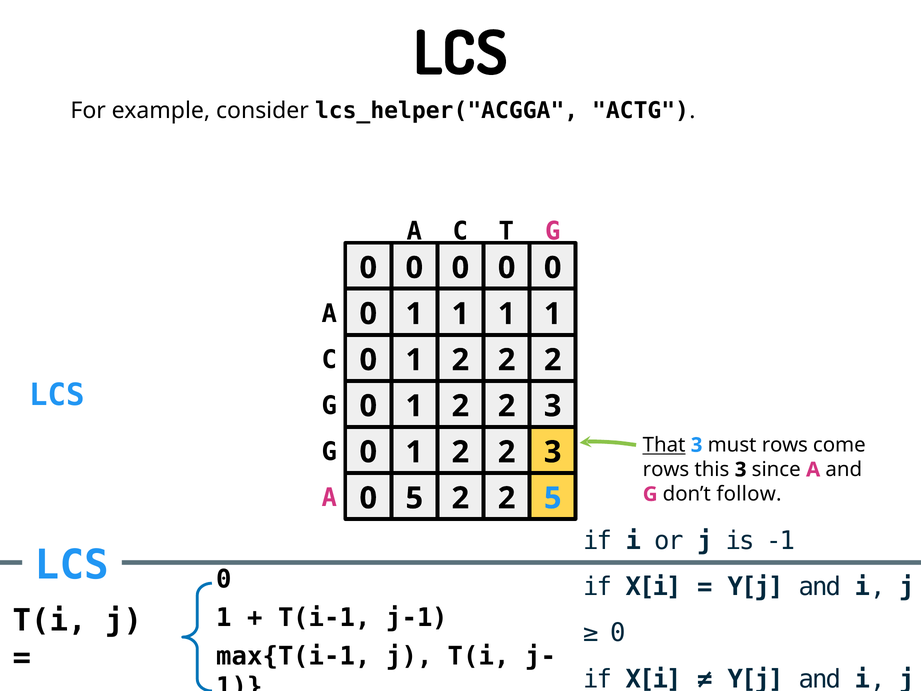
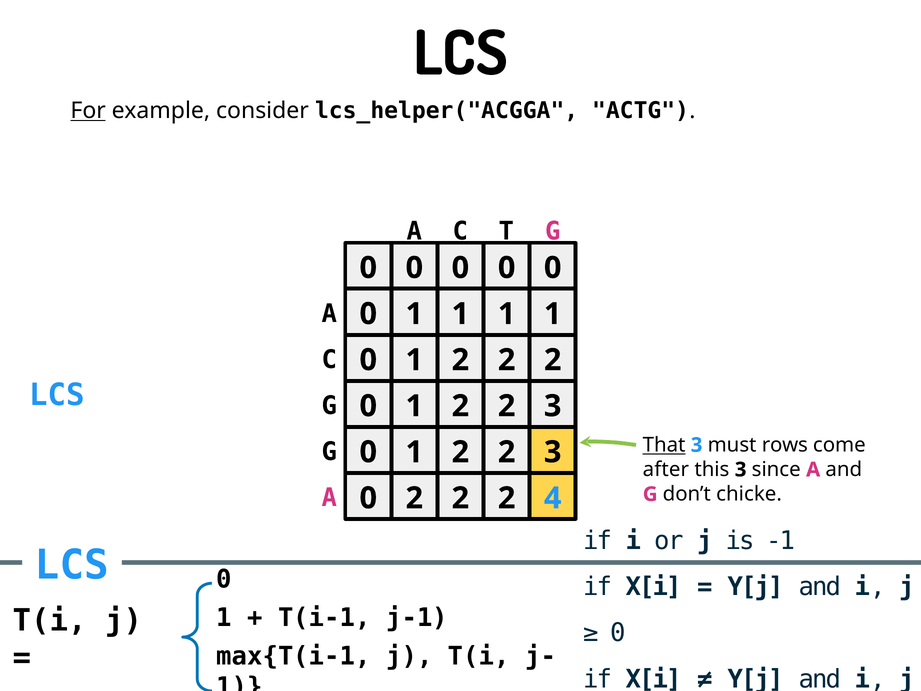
For underline: none -> present
rows at (666, 469): rows -> after
follow: follow -> chicke
0 5: 5 -> 2
2 5: 5 -> 4
